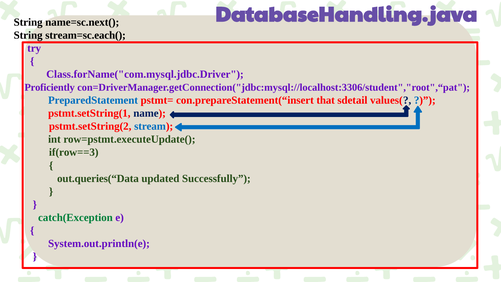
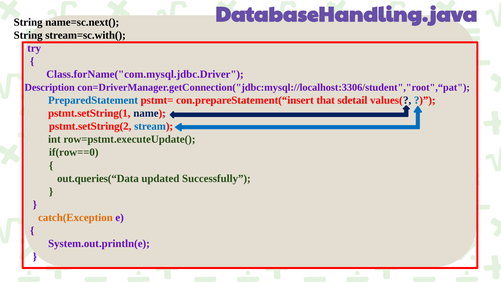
stream=sc.each(: stream=sc.each( -> stream=sc.with(
Proficiently: Proficiently -> Description
if(row==3: if(row==3 -> if(row==0
catch(Exception colour: green -> orange
